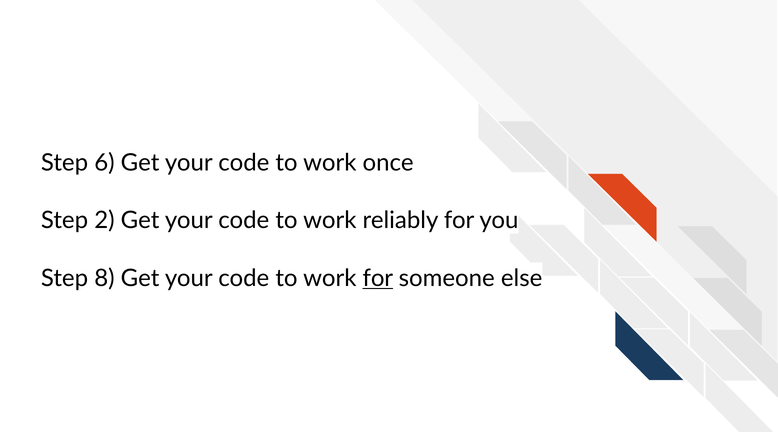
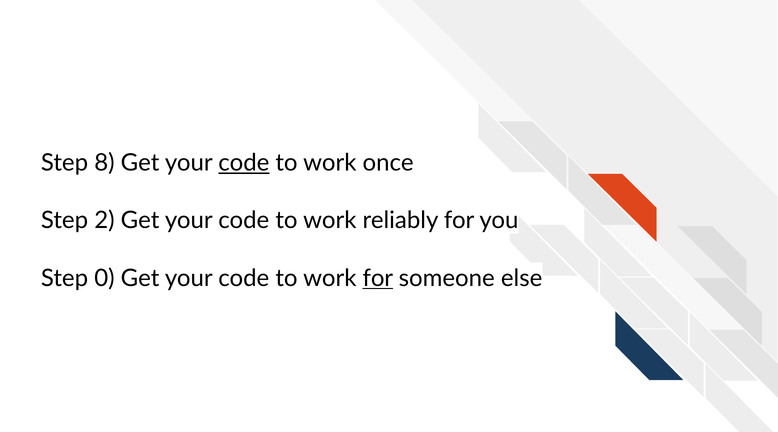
6: 6 -> 8
code at (244, 163) underline: none -> present
8: 8 -> 0
